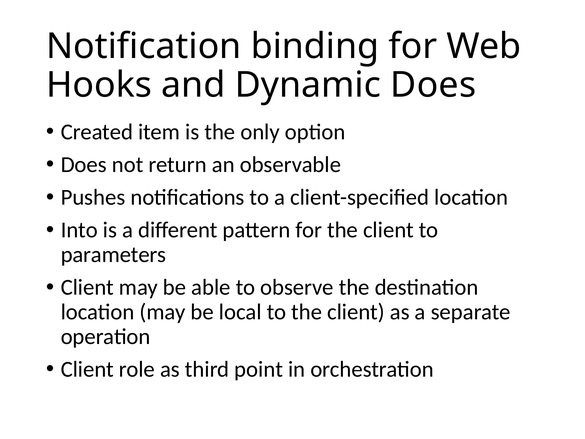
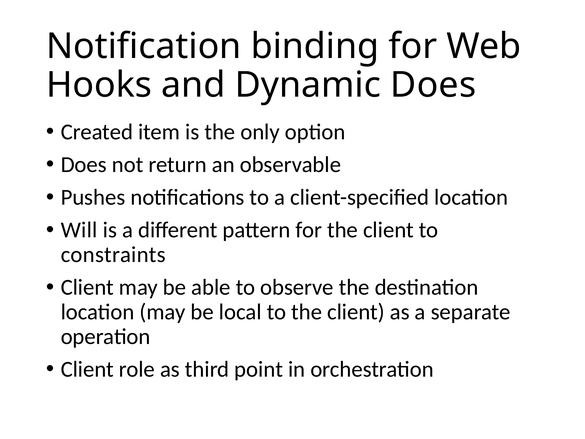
Into: Into -> Will
parameters: parameters -> constraints
